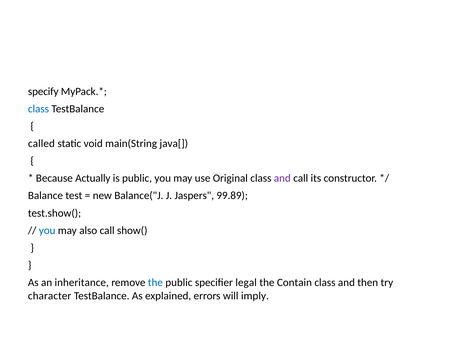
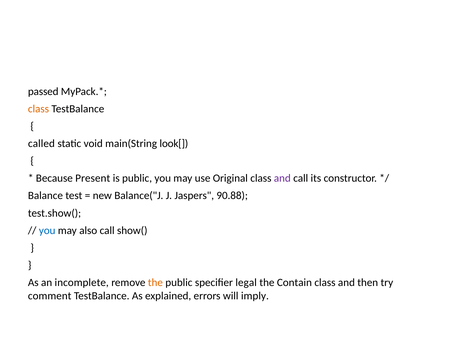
specify: specify -> passed
class at (38, 109) colour: blue -> orange
java[: java[ -> look[
Actually: Actually -> Present
99.89: 99.89 -> 90.88
inheritance: inheritance -> incomplete
the at (155, 282) colour: blue -> orange
character: character -> comment
